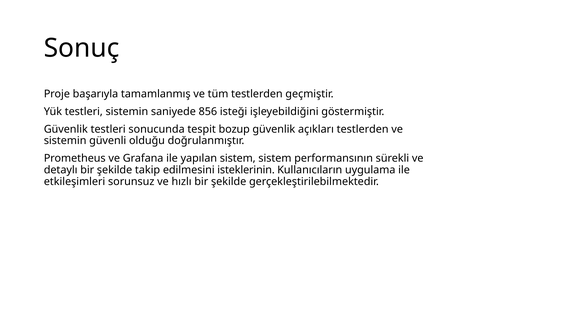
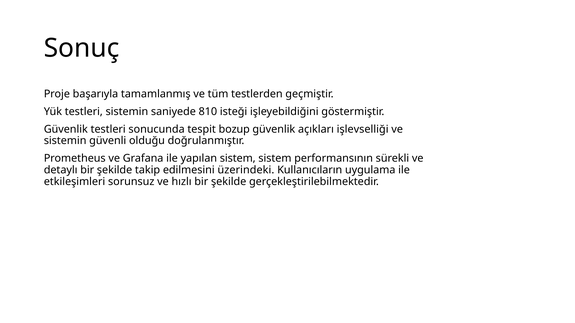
856: 856 -> 810
açıkları testlerden: testlerden -> işlevselliği
isteklerinin: isteklerinin -> üzerindeki
